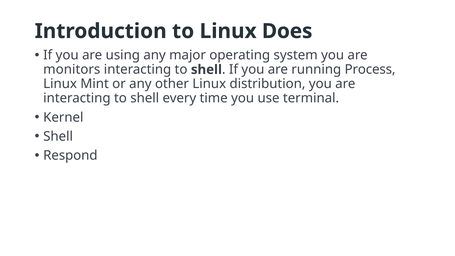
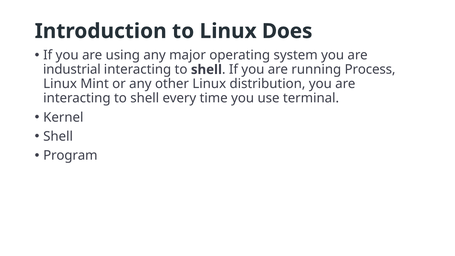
monitors: monitors -> industrial
Respond: Respond -> Program
